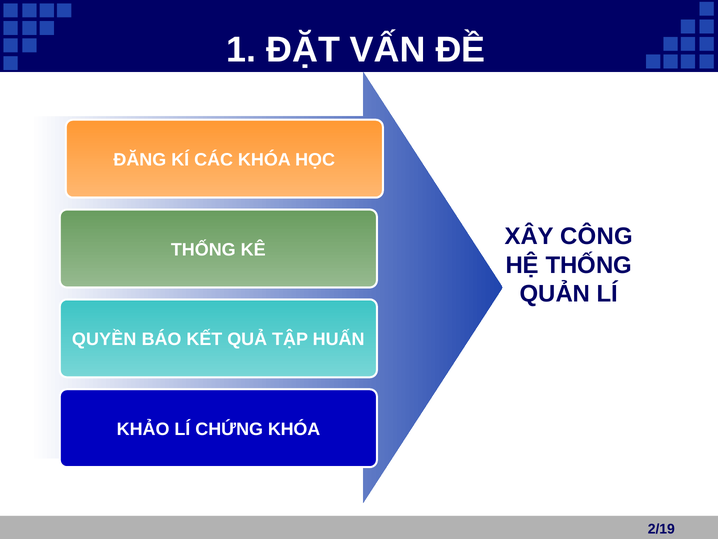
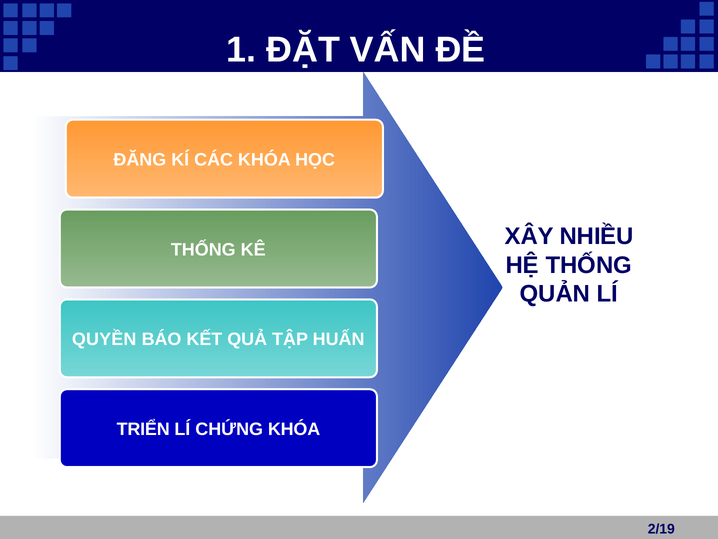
CÔNG: CÔNG -> NHIỀU
KHẢO: KHẢO -> TRIỂN
